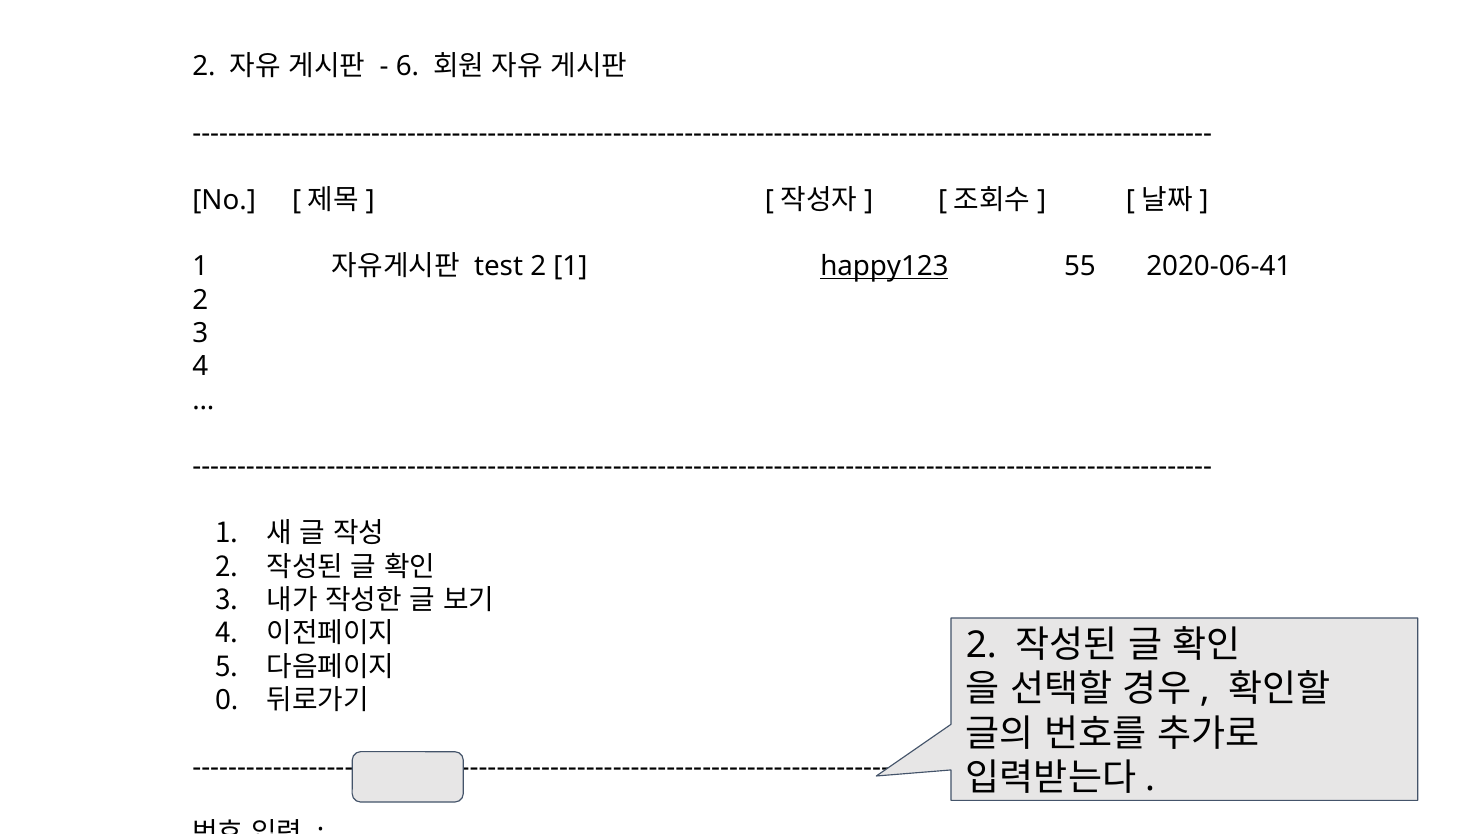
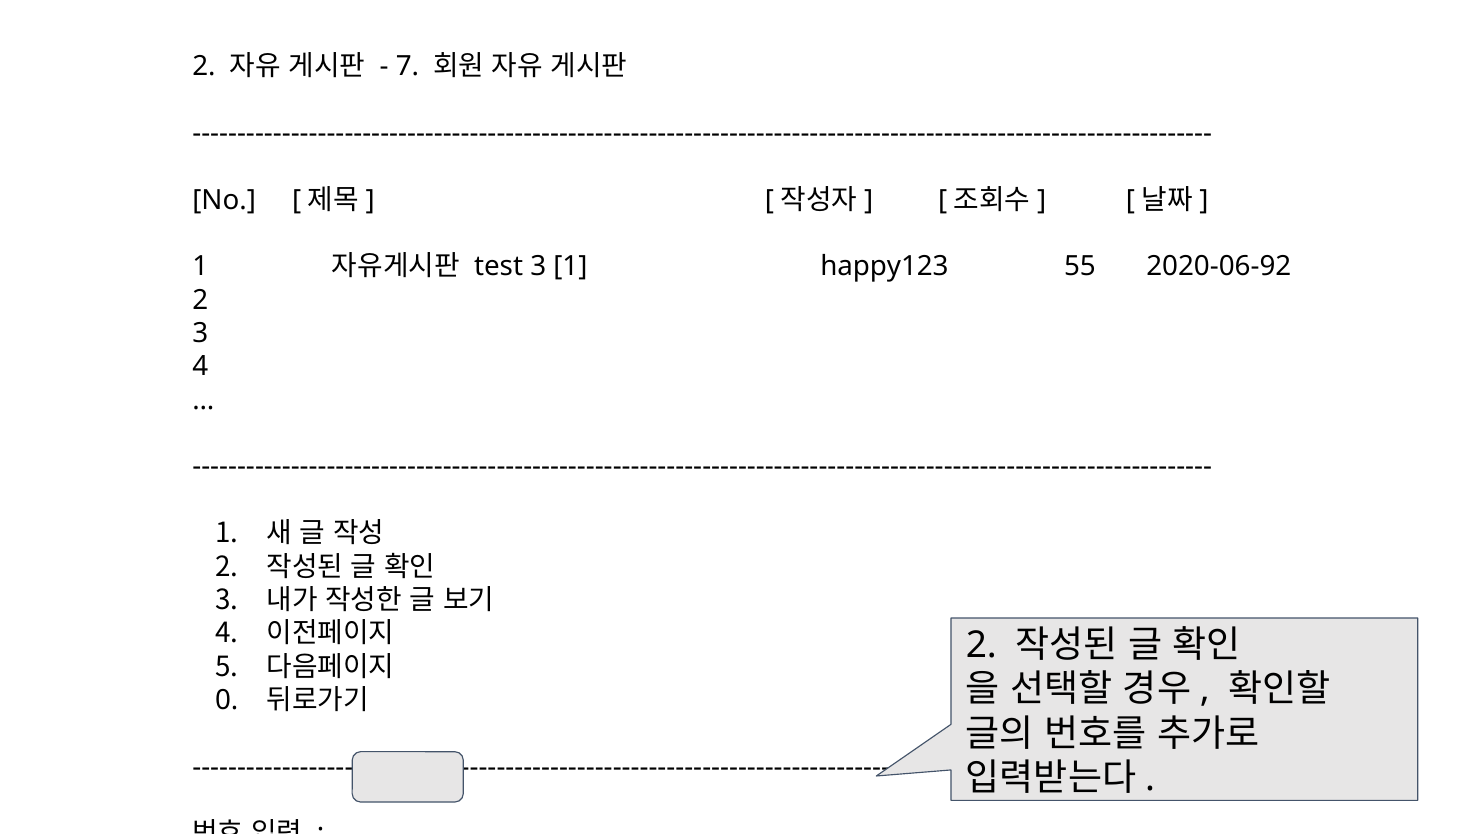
6: 6 -> 7
test 2: 2 -> 3
happy123 underline: present -> none
2020-06-41: 2020-06-41 -> 2020-06-92
